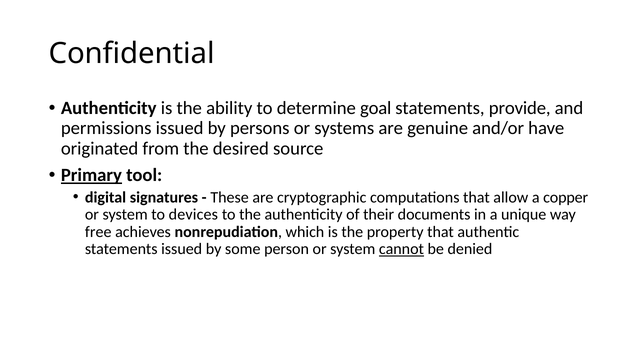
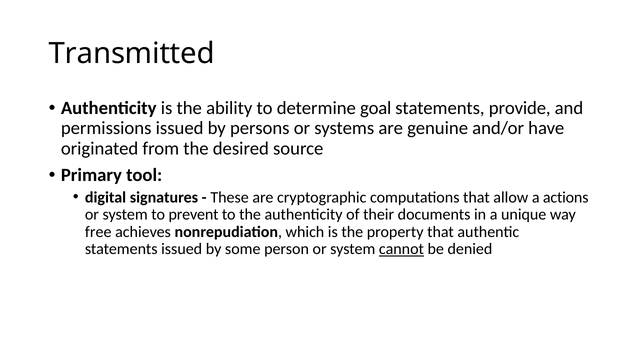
Confidential: Confidential -> Transmitted
Primary underline: present -> none
copper: copper -> actions
devices: devices -> prevent
